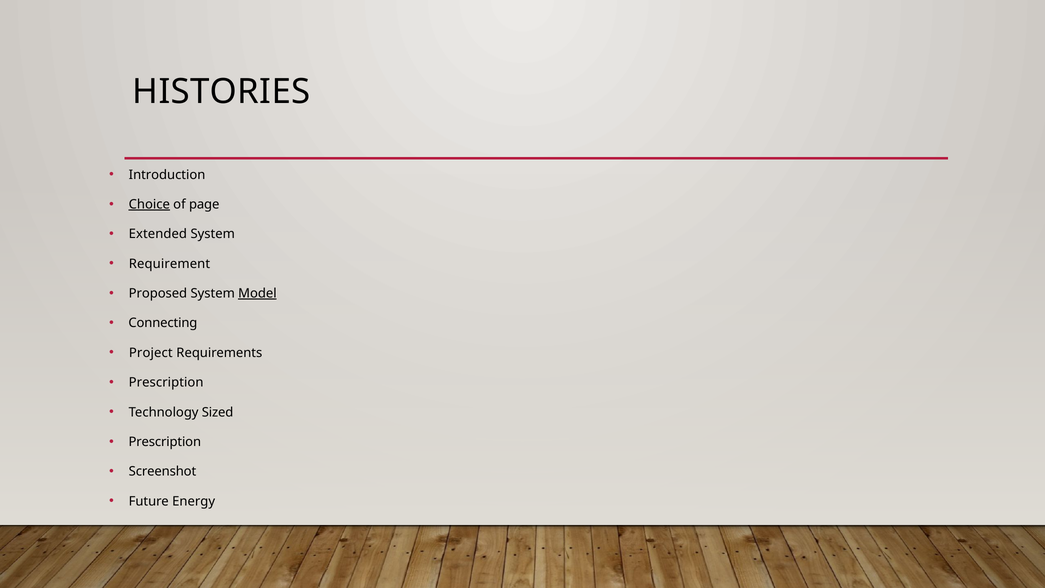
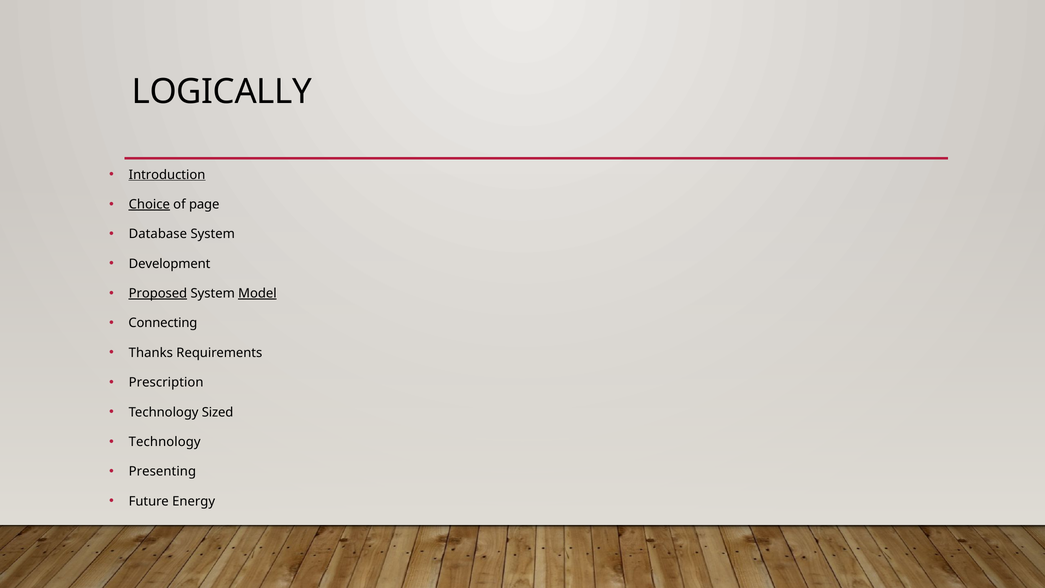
HISTORIES: HISTORIES -> LOGICALLY
Introduction underline: none -> present
Extended: Extended -> Database
Requirement: Requirement -> Development
Proposed underline: none -> present
Project: Project -> Thanks
Prescription at (165, 442): Prescription -> Technology
Screenshot: Screenshot -> Presenting
